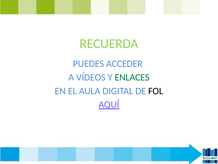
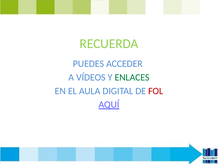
FOL colour: black -> red
